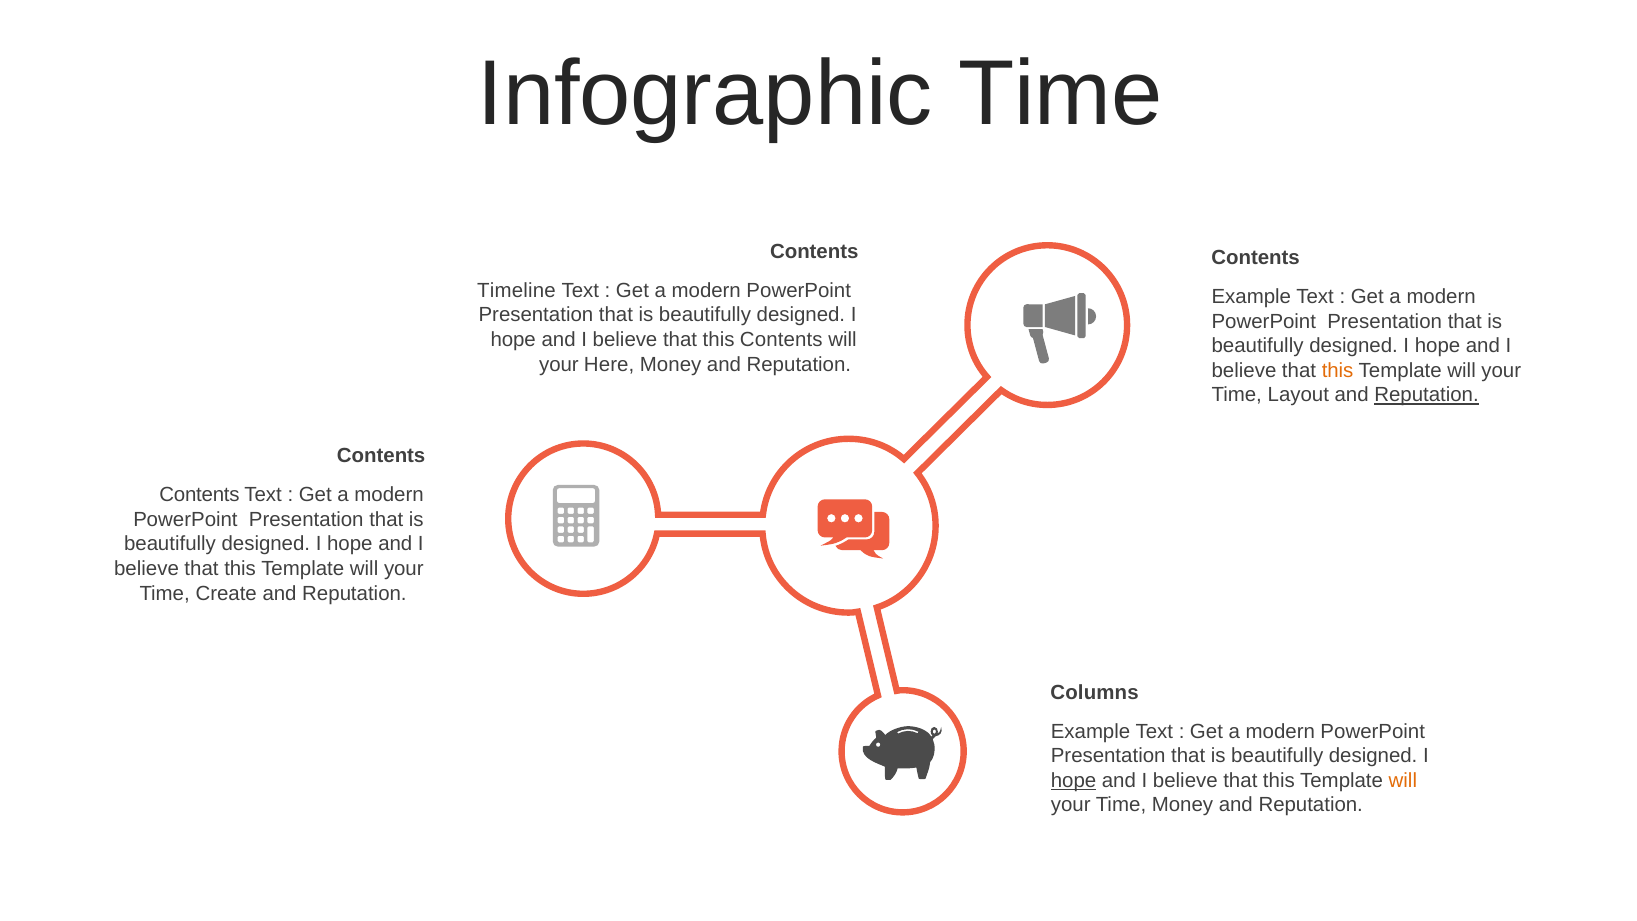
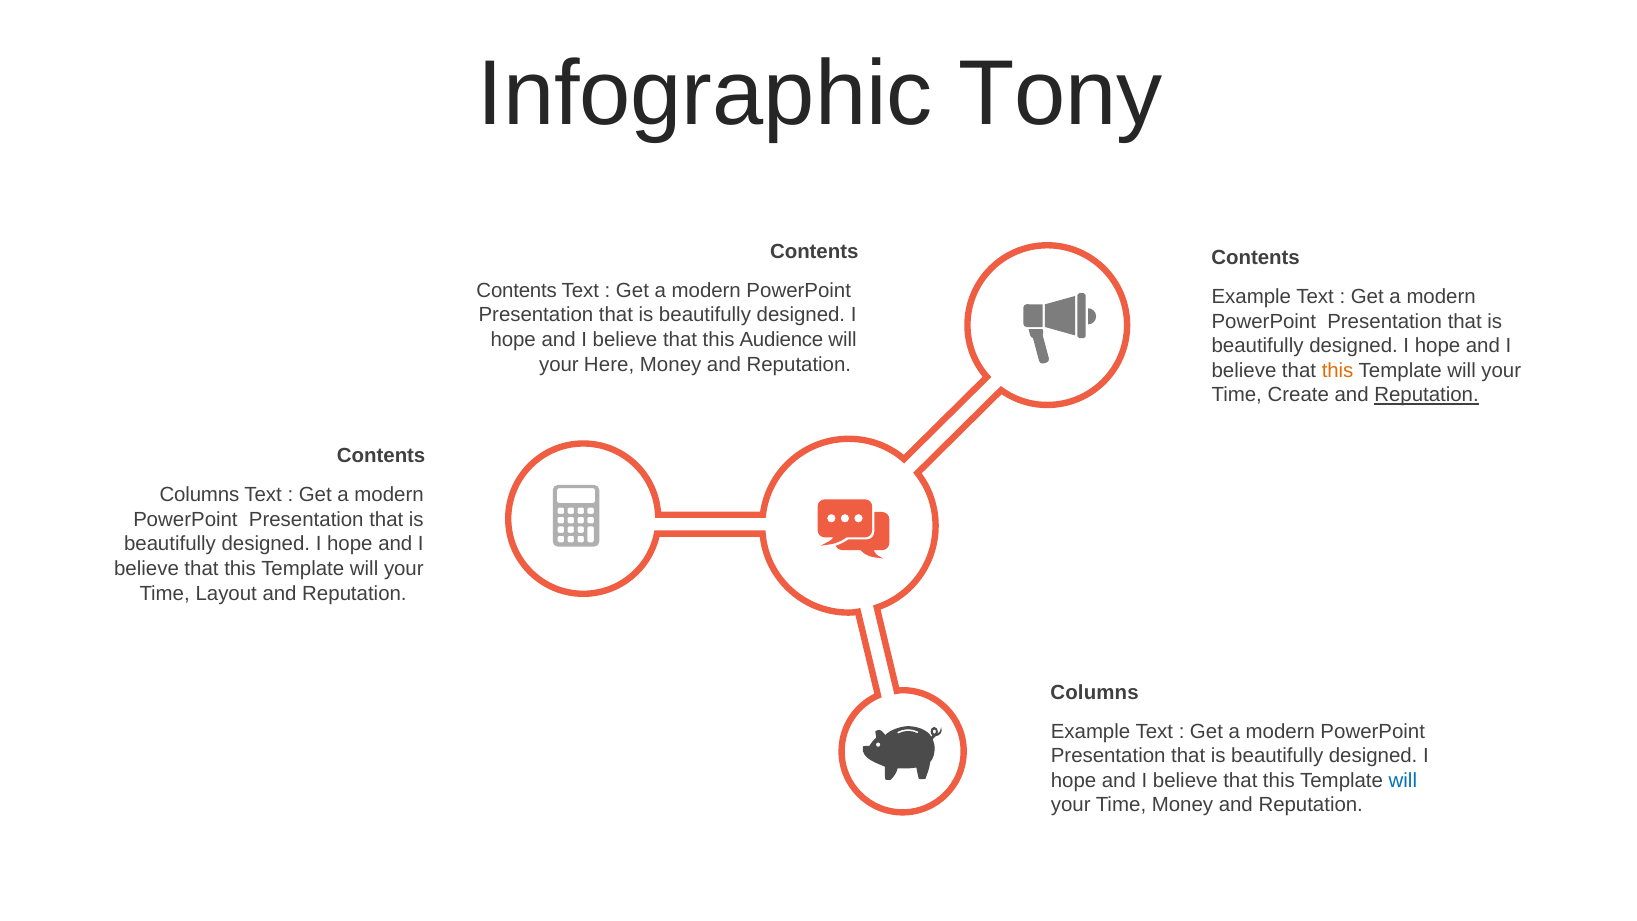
Infographic Time: Time -> Tony
Timeline at (516, 291): Timeline -> Contents
this Contents: Contents -> Audience
Layout: Layout -> Create
Contents at (199, 495): Contents -> Columns
Create: Create -> Layout
hope at (1074, 780) underline: present -> none
will at (1403, 780) colour: orange -> blue
